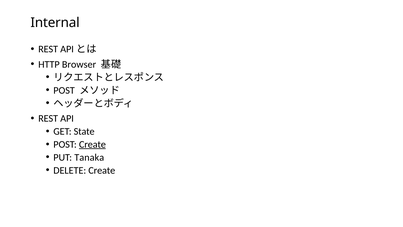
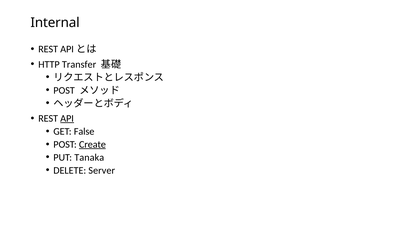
Browser: Browser -> Transfer
API underline: none -> present
State: State -> False
DELETE Create: Create -> Server
